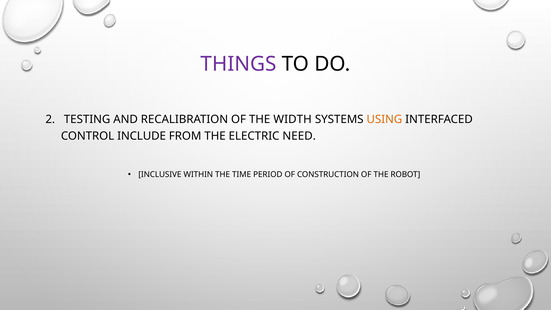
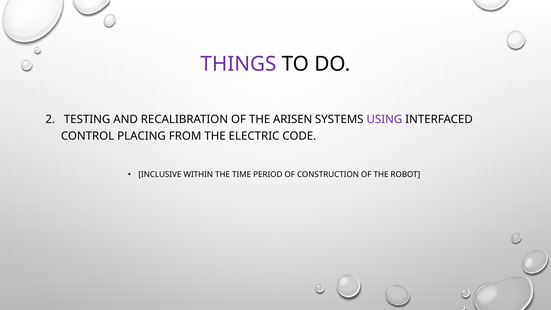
WIDTH: WIDTH -> ARISEN
USING colour: orange -> purple
INCLUDE: INCLUDE -> PLACING
NEED: NEED -> CODE
